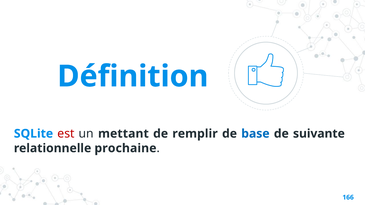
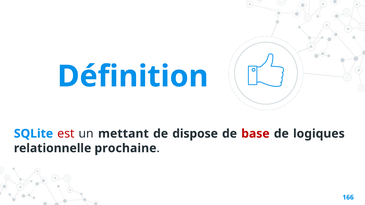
remplir: remplir -> dispose
base colour: blue -> red
suivante: suivante -> logiques
